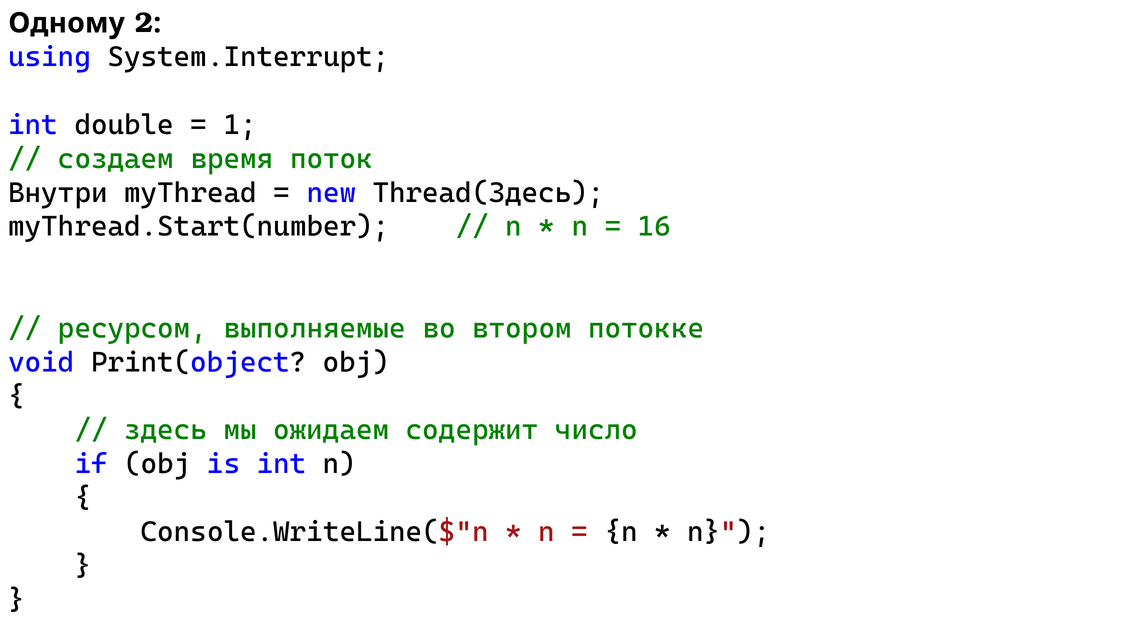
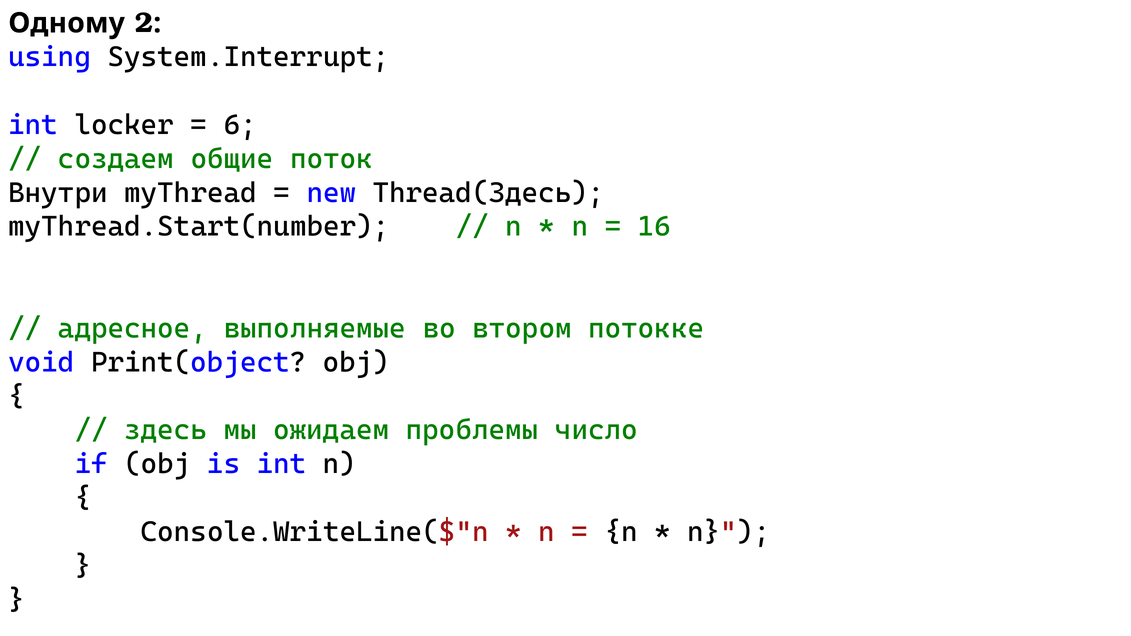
double: double -> locker
1: 1 -> 6
время: время -> общие
ресурсом: ресурсом -> адресное
содержит: содержит -> проблемы
